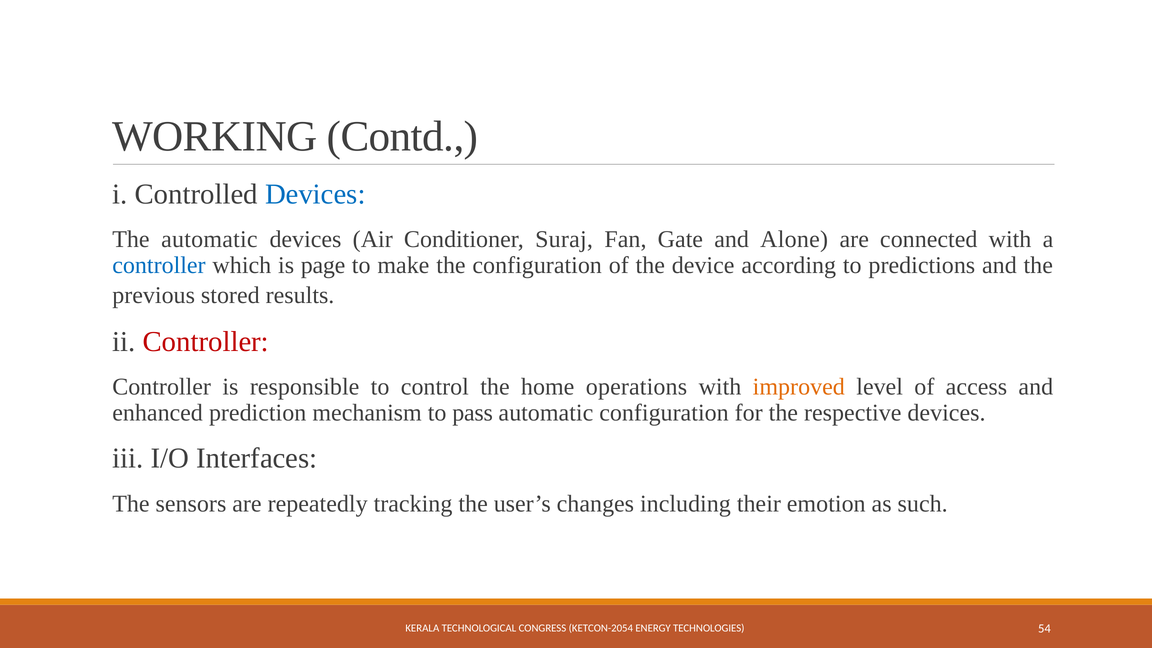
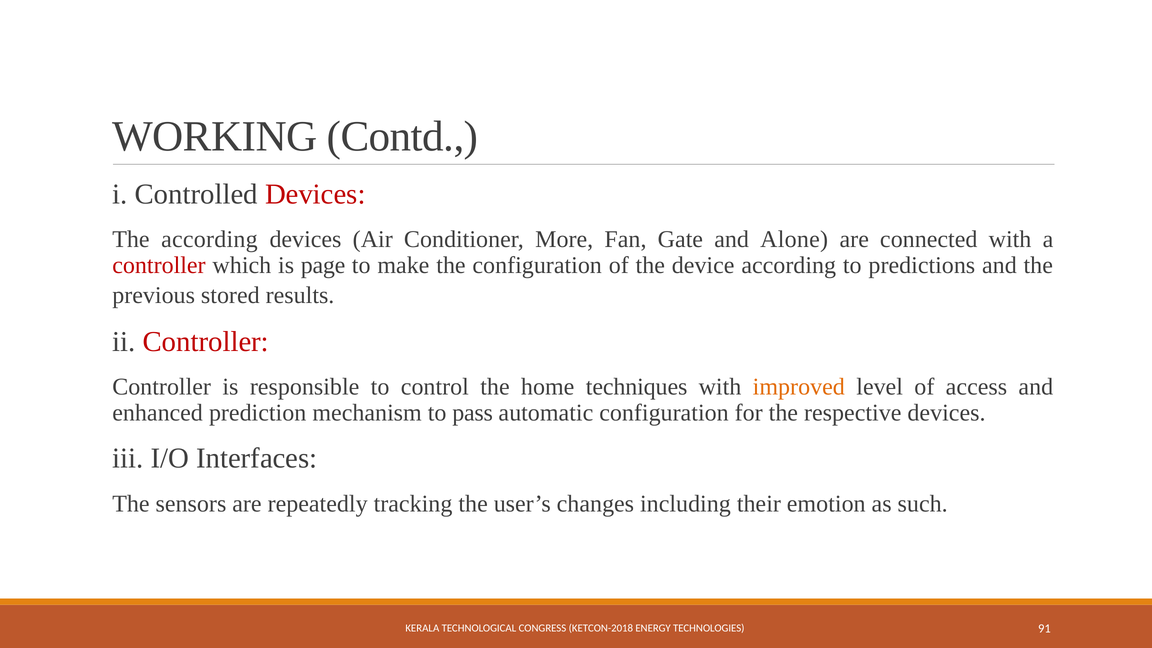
Devices at (315, 194) colour: blue -> red
The automatic: automatic -> according
Suraj: Suraj -> More
controller at (159, 265) colour: blue -> red
operations: operations -> techniques
KETCON-2054: KETCON-2054 -> KETCON-2018
54: 54 -> 91
